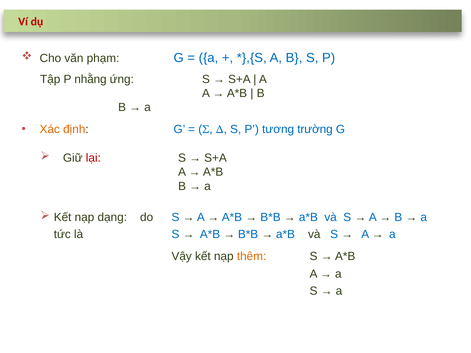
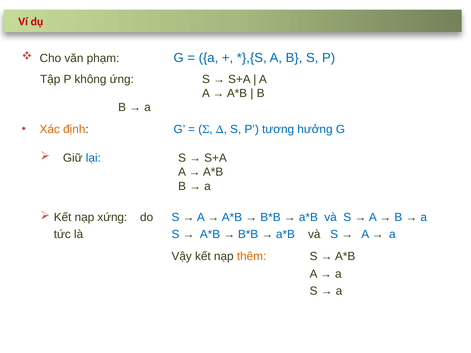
nhằng: nhằng -> không
trường: trường -> hưởng
lại colour: red -> blue
dạng: dạng -> xứng
